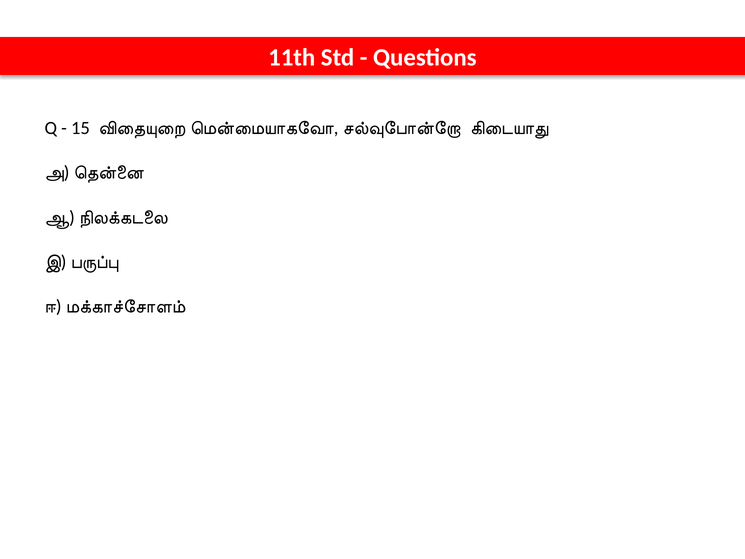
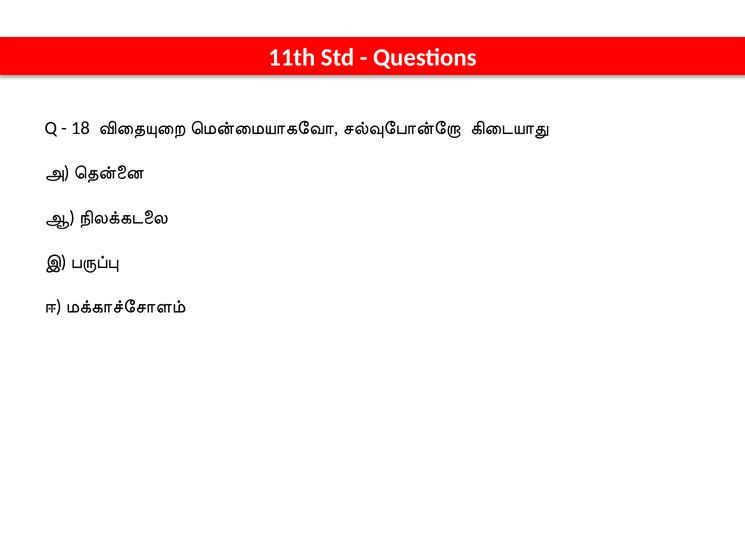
15: 15 -> 18
